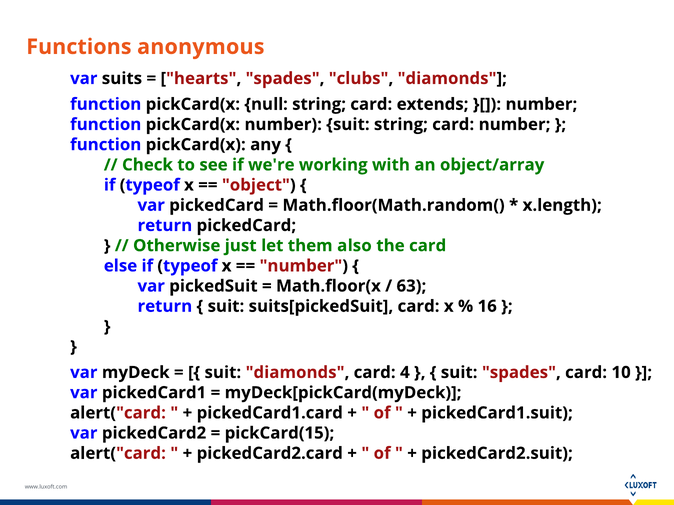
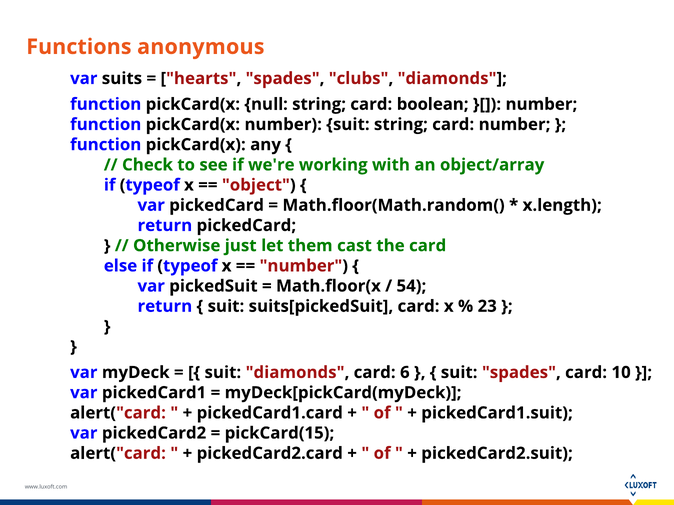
extends: extends -> boolean
also: also -> cast
63: 63 -> 54
16: 16 -> 23
4: 4 -> 6
